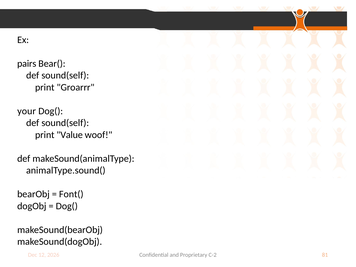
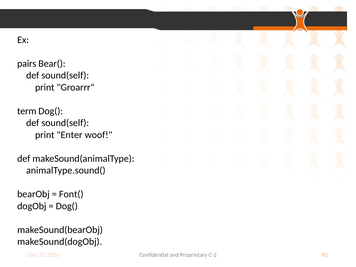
your: your -> term
Value: Value -> Enter
